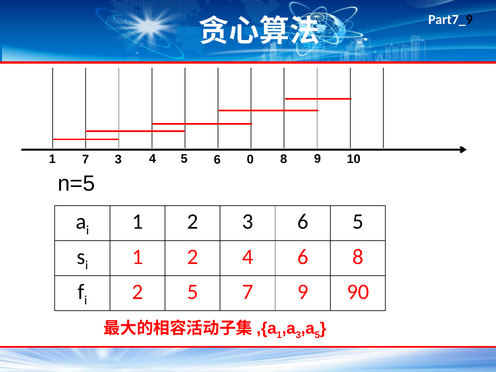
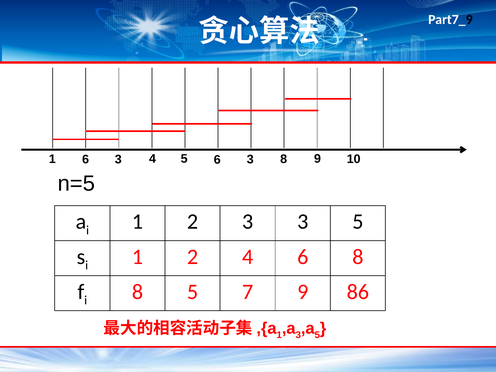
4 0: 0 -> 3
1 7: 7 -> 6
3 6: 6 -> 3
2 at (137, 292): 2 -> 8
90: 90 -> 86
